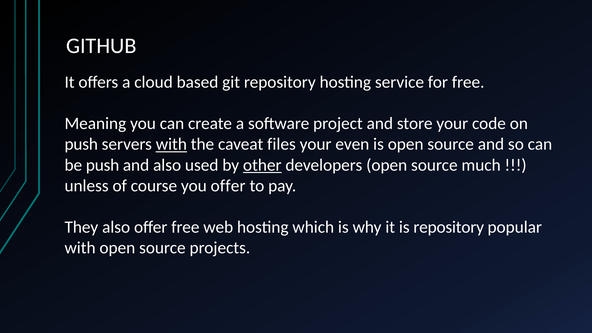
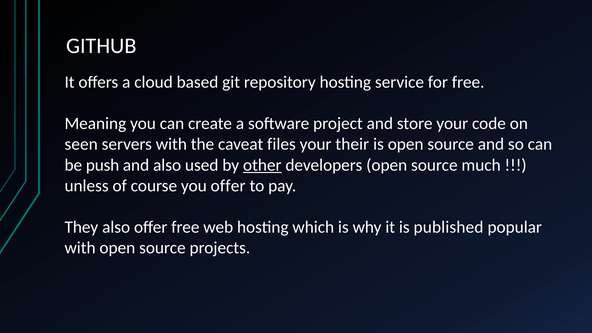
push at (81, 144): push -> seen
with at (171, 144) underline: present -> none
even: even -> their
is repository: repository -> published
